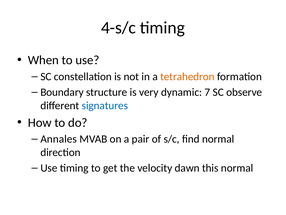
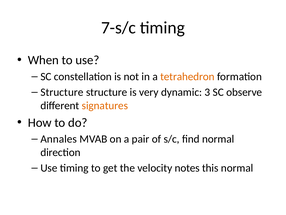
4-s/c: 4-s/c -> 7-s/c
Boundary at (62, 92): Boundary -> Structure
7: 7 -> 3
signatures colour: blue -> orange
dawn: dawn -> notes
